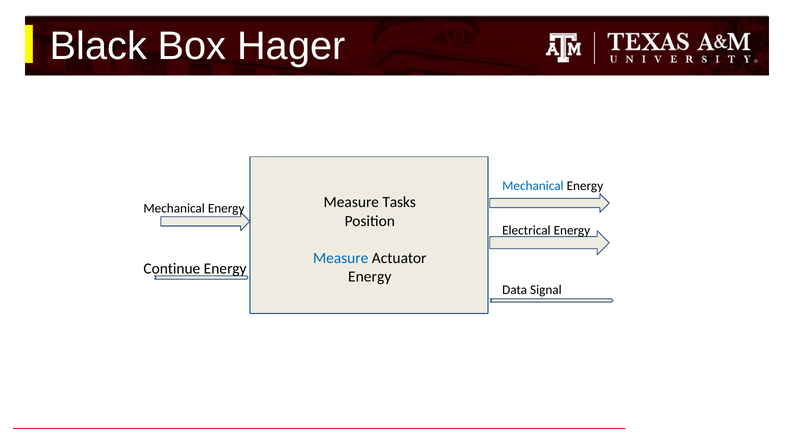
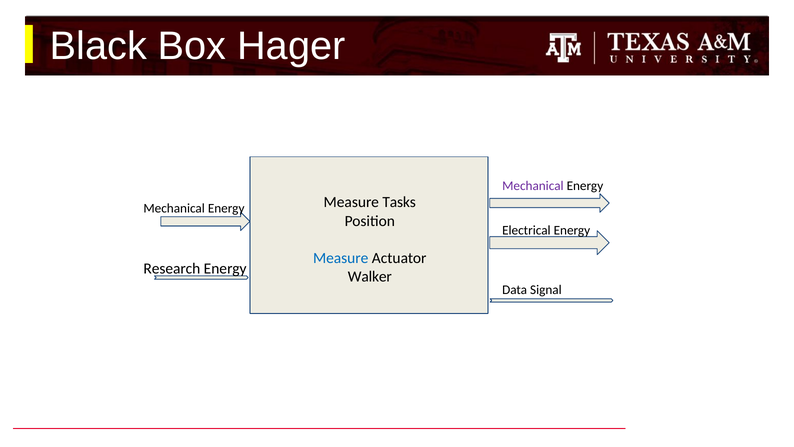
Mechanical at (533, 186) colour: blue -> purple
Continue: Continue -> Research
Energy at (370, 276): Energy -> Walker
